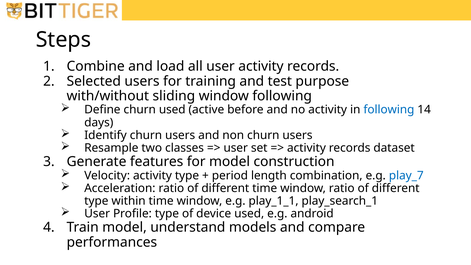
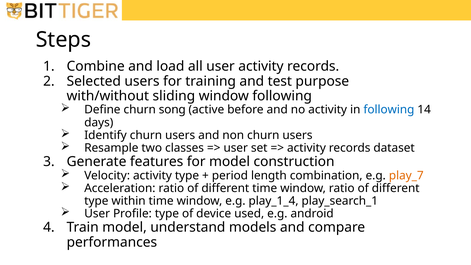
churn used: used -> song
play_7 colour: blue -> orange
play_1_1: play_1_1 -> play_1_4
